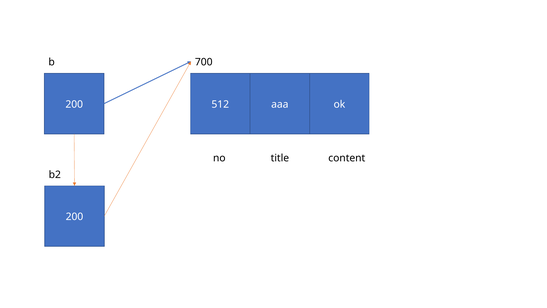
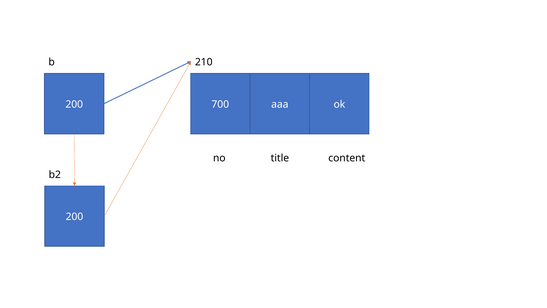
700: 700 -> 210
512: 512 -> 700
